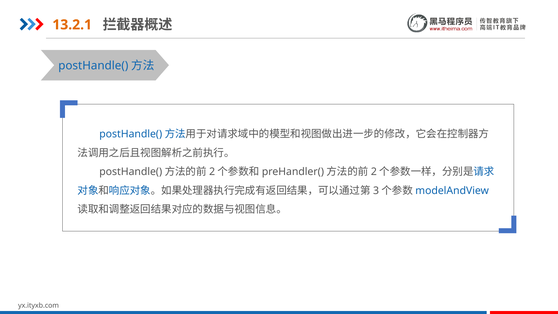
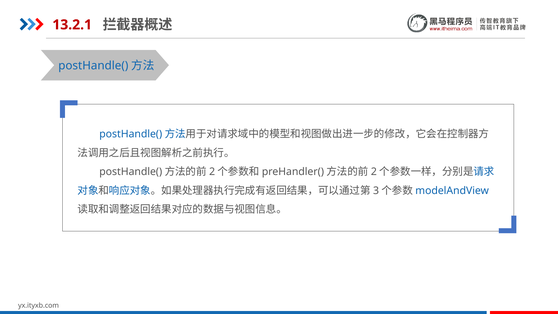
13.2.1 colour: orange -> red
